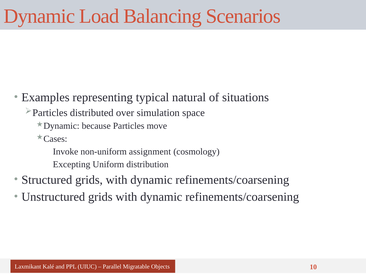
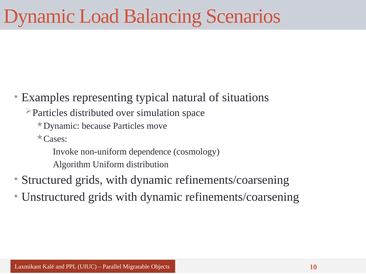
assignment: assignment -> dependence
Excepting: Excepting -> Algorithm
